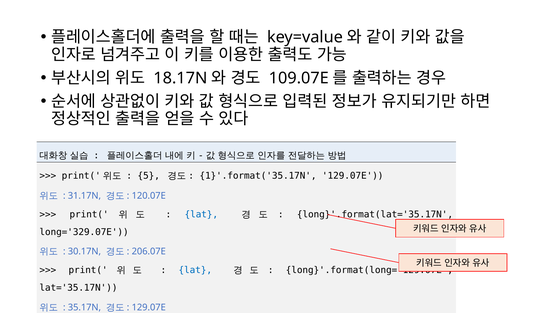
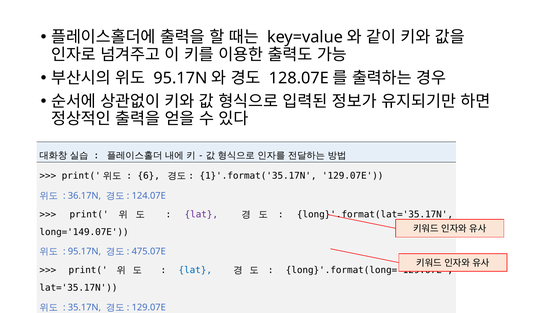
18.17N at (181, 78): 18.17N -> 95.17N
109.07E: 109.07E -> 128.07E
5: 5 -> 6
31.17N: 31.17N -> 36.17N
120.07E: 120.07E -> 124.07E
lat at (201, 215) colour: blue -> purple
long='329.07E: long='329.07E -> long='149.07E
30.17N at (84, 252): 30.17N -> 95.17N
206.07E: 206.07E -> 475.07E
